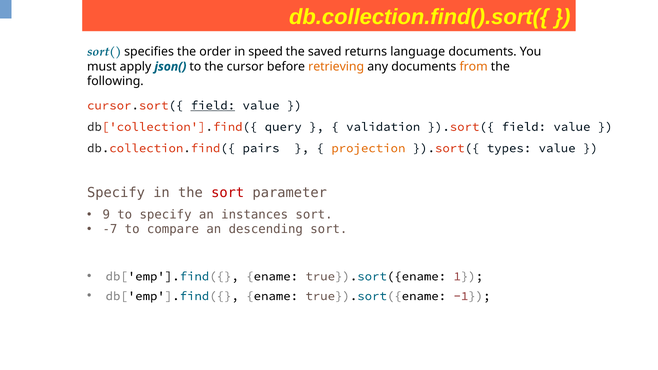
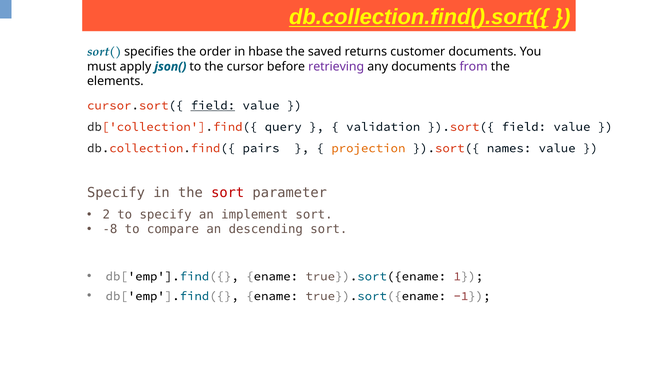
db.collection.find().sort({ underline: none -> present
speed: speed -> hbase
language: language -> customer
retrieving colour: orange -> purple
from colour: orange -> purple
following: following -> elements
types: types -> names
9: 9 -> 2
instances: instances -> implement
-7: -7 -> -8
